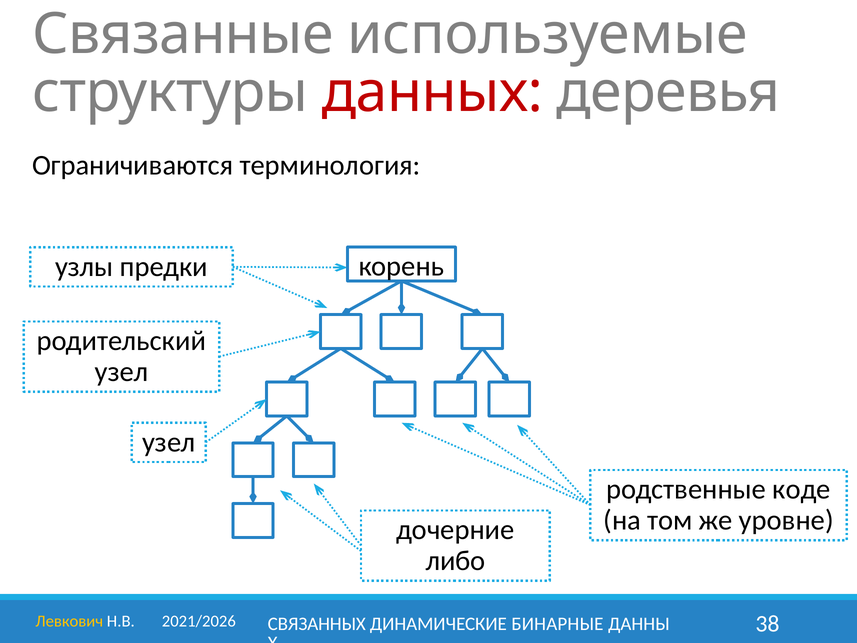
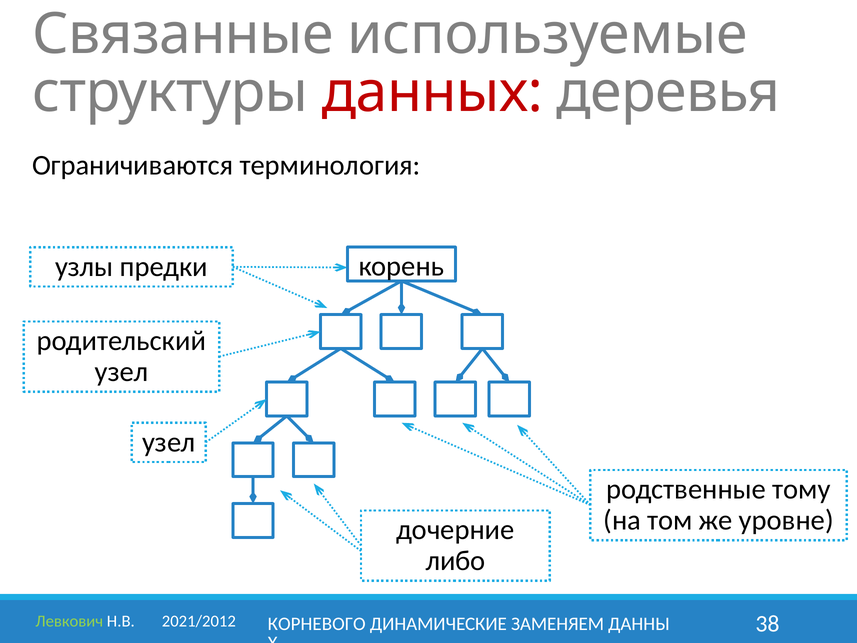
коде: коде -> тому
Левкович colour: yellow -> light green
2021/2026: 2021/2026 -> 2021/2012
СВЯЗАННЫХ: СВЯЗАННЫХ -> КОРНЕВОГО
БИНАРНЫЕ: БИНАРНЫЕ -> ЗАМЕНЯЕМ
